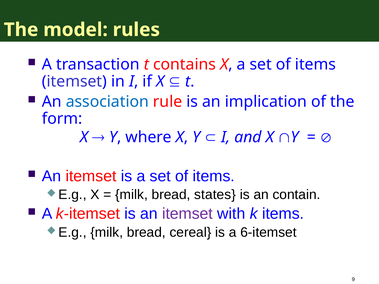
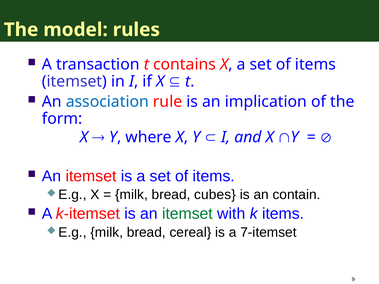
states: states -> cubes
itemset at (187, 214) colour: purple -> green
6-itemset: 6-itemset -> 7-itemset
